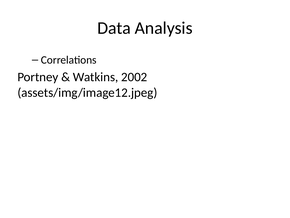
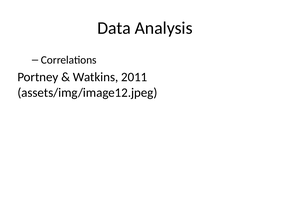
2002: 2002 -> 2011
